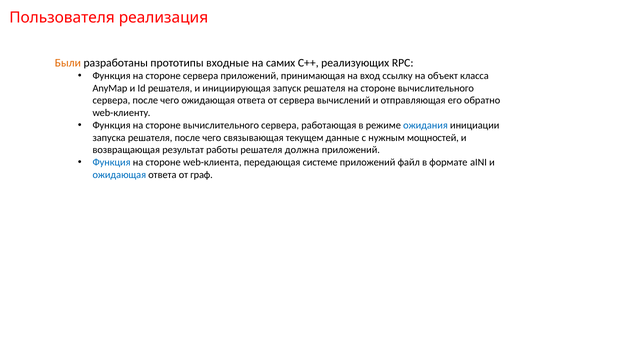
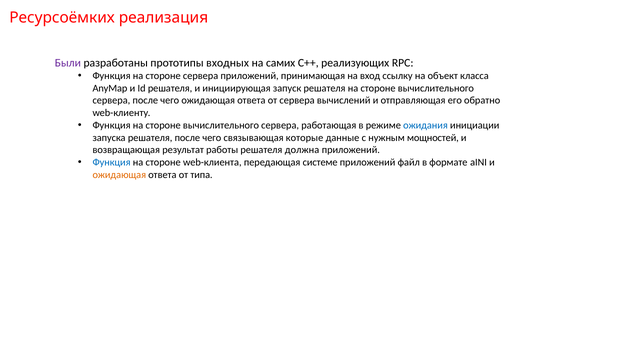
Пользователя: Пользователя -> Ресурсоёмких
Были colour: orange -> purple
входные: входные -> входных
текущем: текущем -> которые
ожидающая at (119, 175) colour: blue -> orange
граф: граф -> типа
